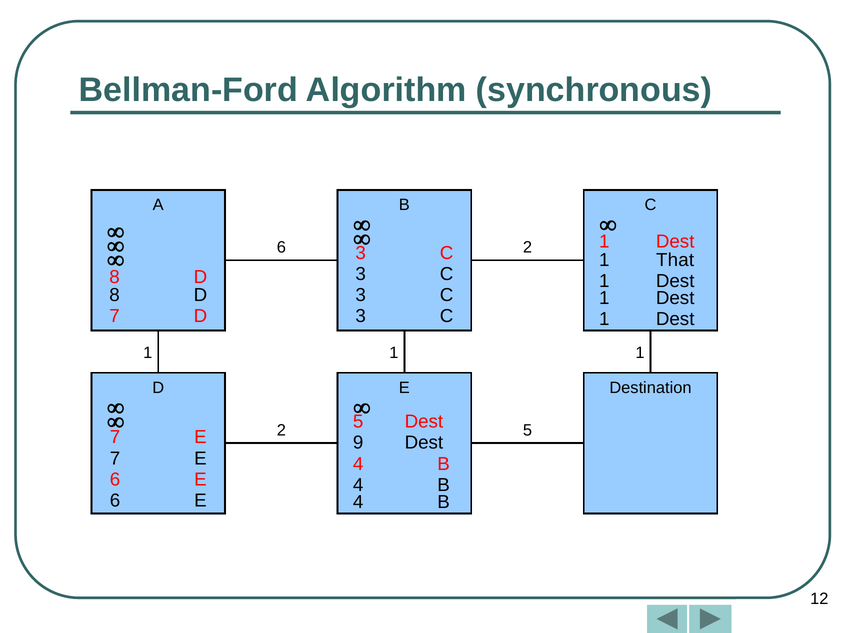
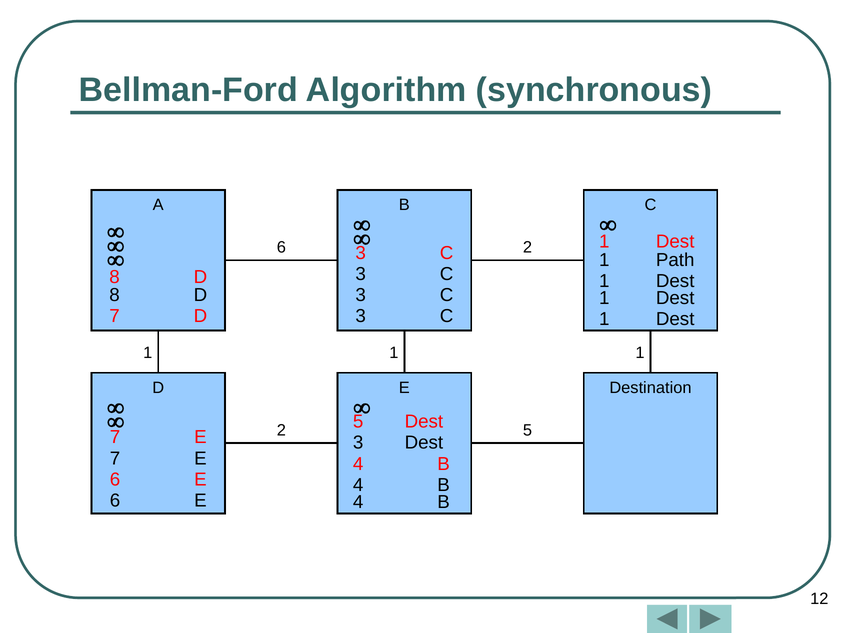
That: That -> Path
E 9: 9 -> 3
